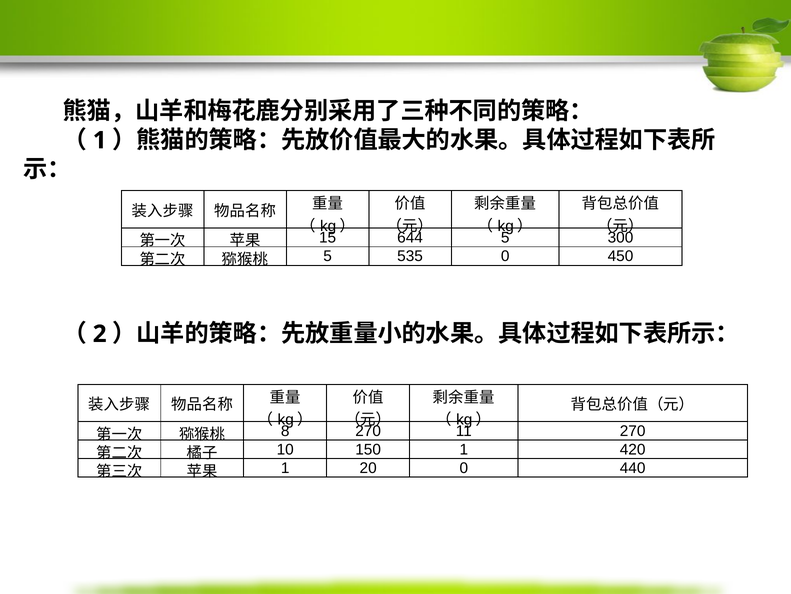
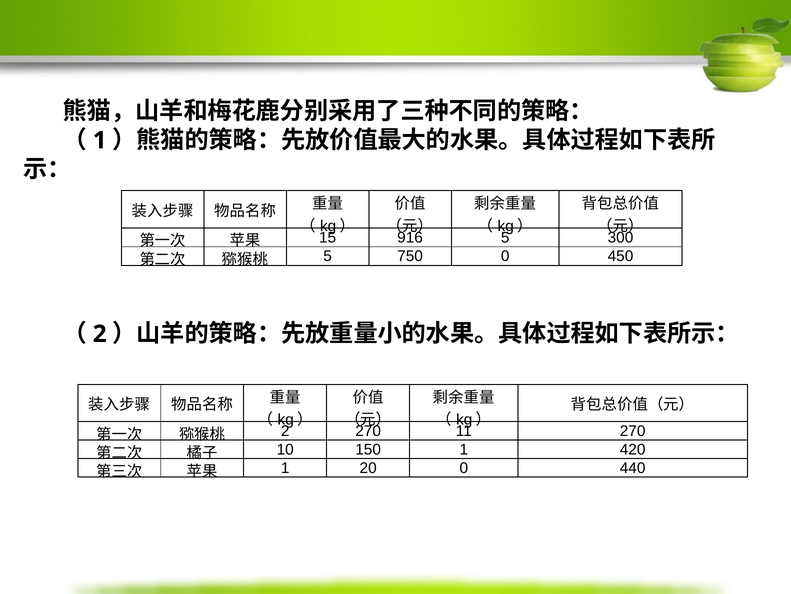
644: 644 -> 916
535: 535 -> 750
8 at (285, 431): 8 -> 2
